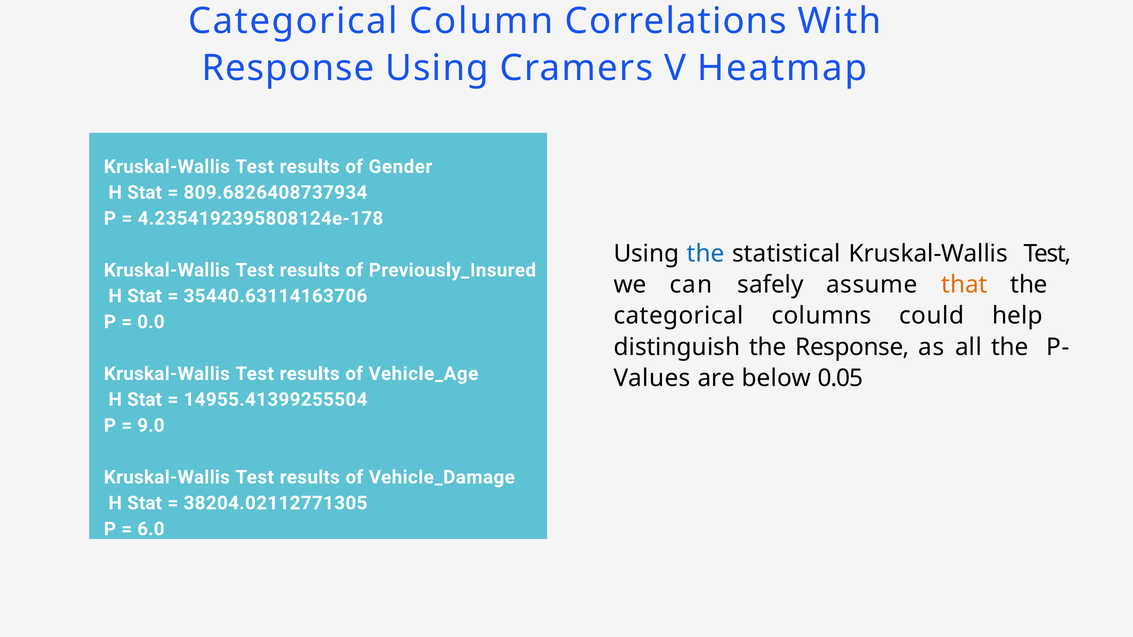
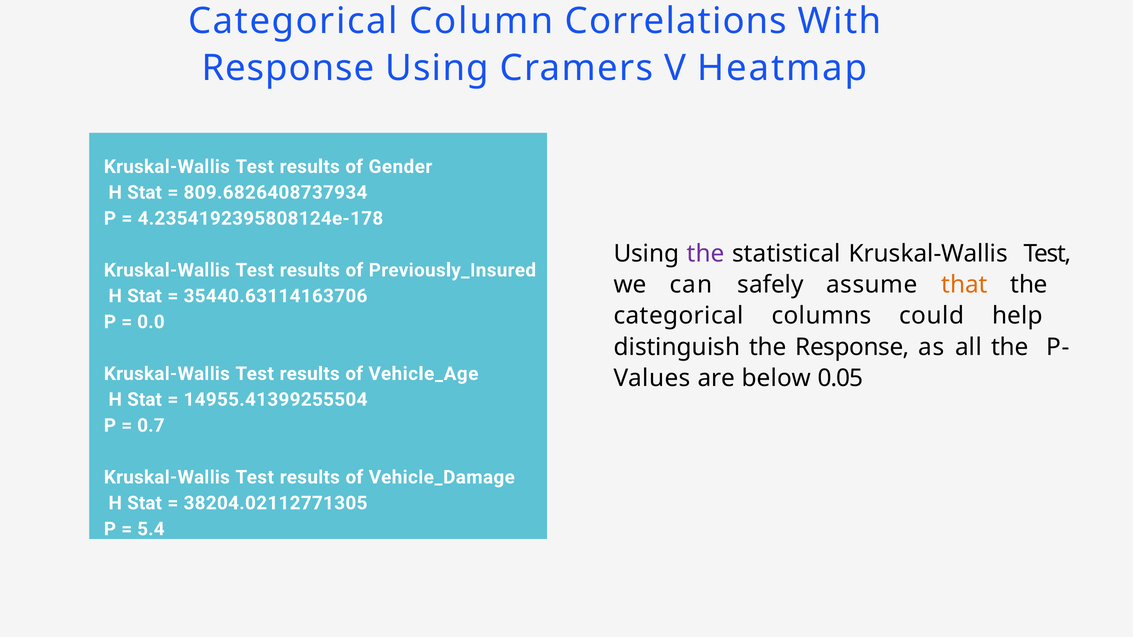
the at (706, 254) colour: blue -> purple
9.0: 9.0 -> 0.7
6.0: 6.0 -> 5.4
